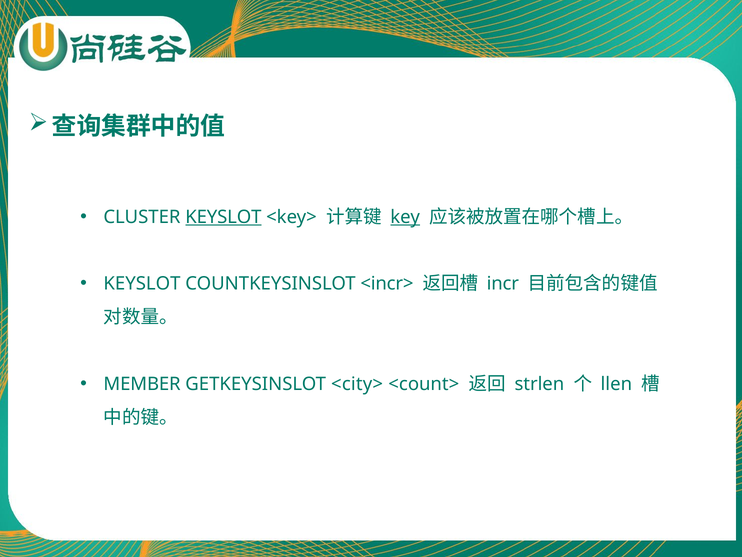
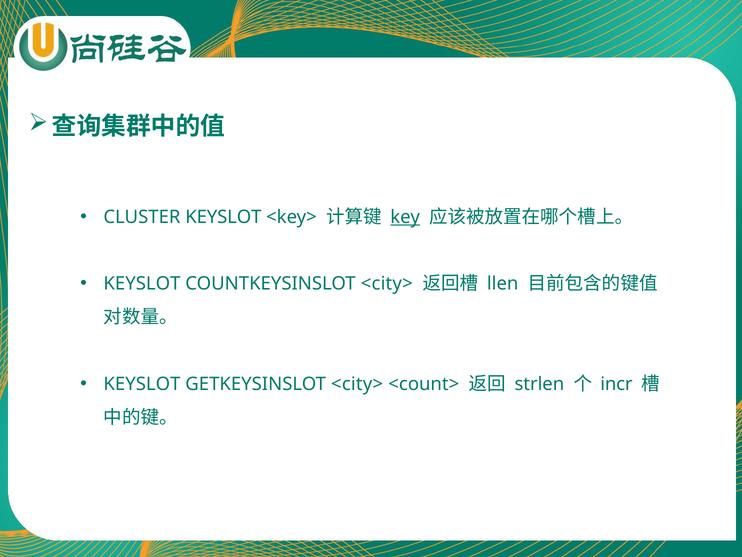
KEYSLOT at (223, 217) underline: present -> none
COUNTKEYSINSLOT <incr>: <incr> -> <city>
incr: incr -> llen
MEMBER at (142, 384): MEMBER -> KEYSLOT
llen: llen -> incr
